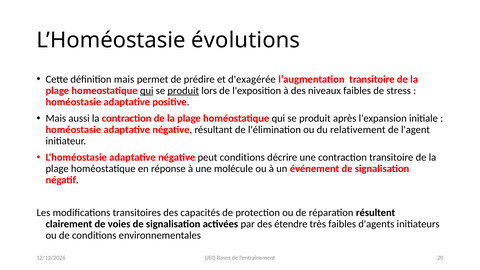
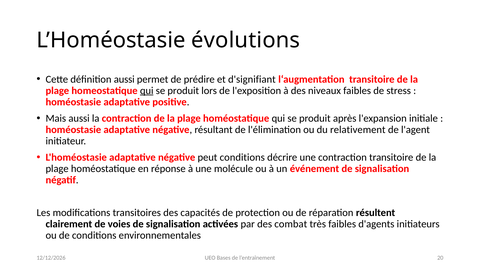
définition mais: mais -> aussi
d'exagérée: d'exagérée -> d'signifiant
produit at (183, 91) underline: present -> none
étendre: étendre -> combat
